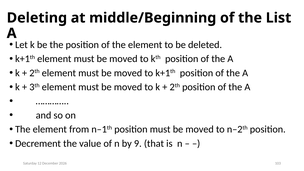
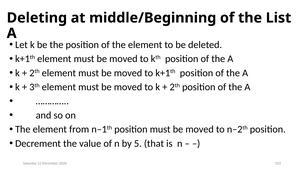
9: 9 -> 5
